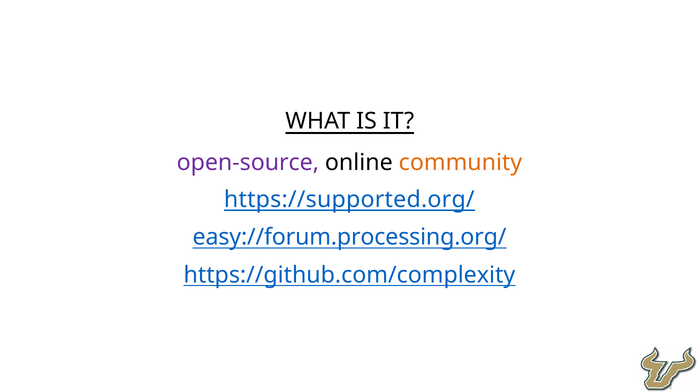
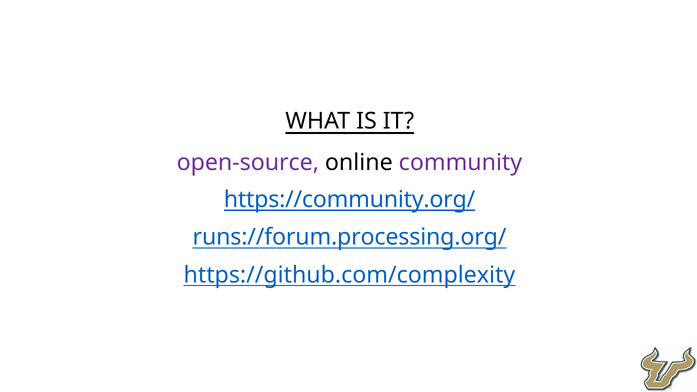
community colour: orange -> purple
https://supported.org/: https://supported.org/ -> https://community.org/
easy://forum.processing.org/: easy://forum.processing.org/ -> runs://forum.processing.org/
